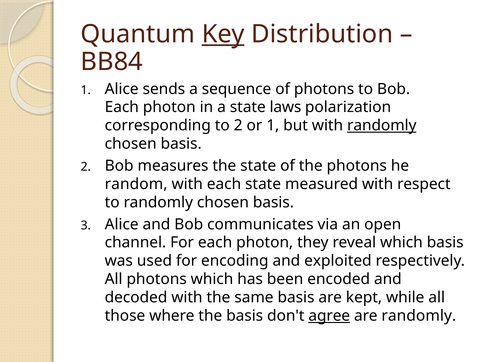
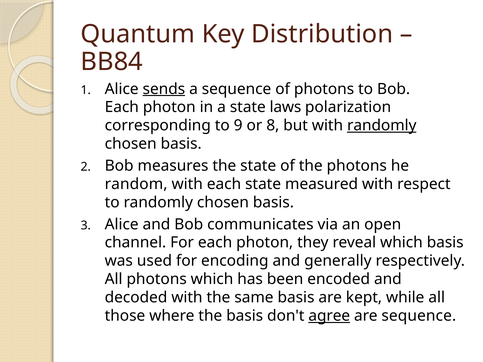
Key underline: present -> none
sends underline: none -> present
to 2: 2 -> 9
or 1: 1 -> 8
exploited: exploited -> generally
are randomly: randomly -> sequence
